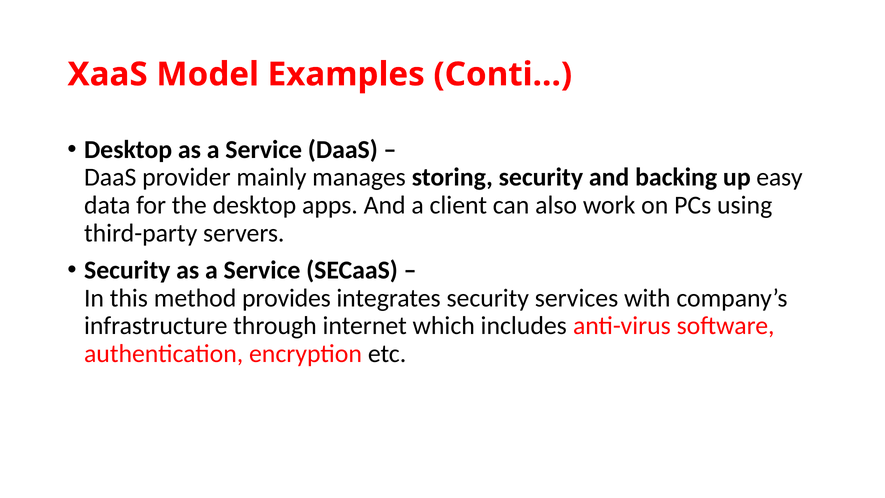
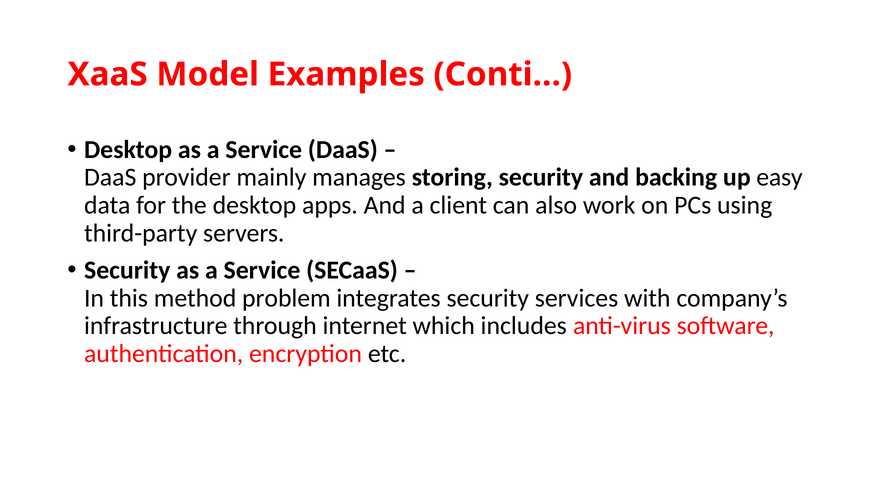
provides: provides -> problem
